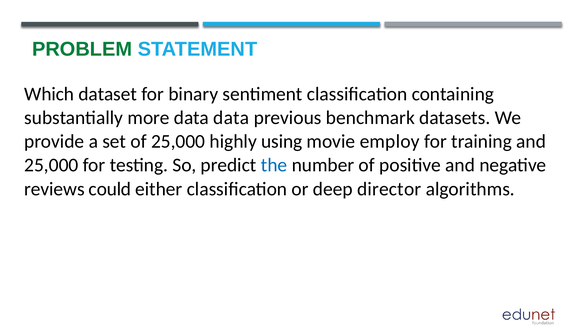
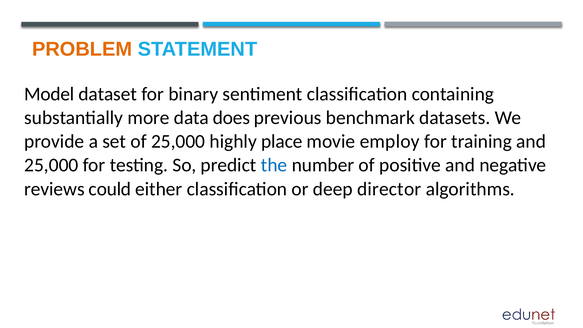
PROBLEM colour: green -> orange
Which: Which -> Model
data data: data -> does
using: using -> place
